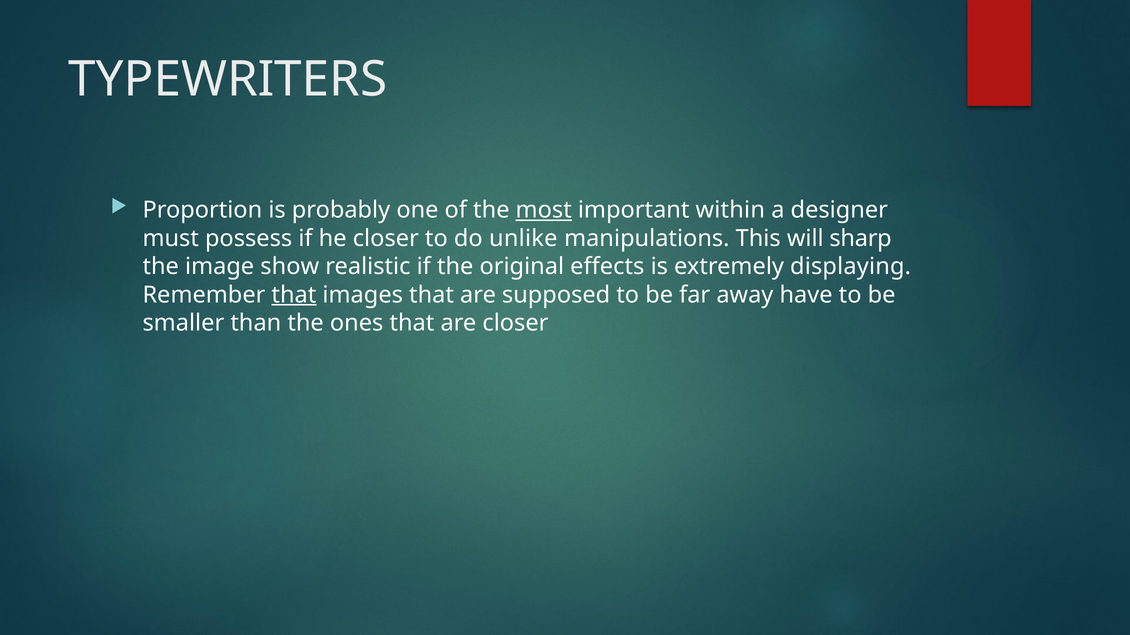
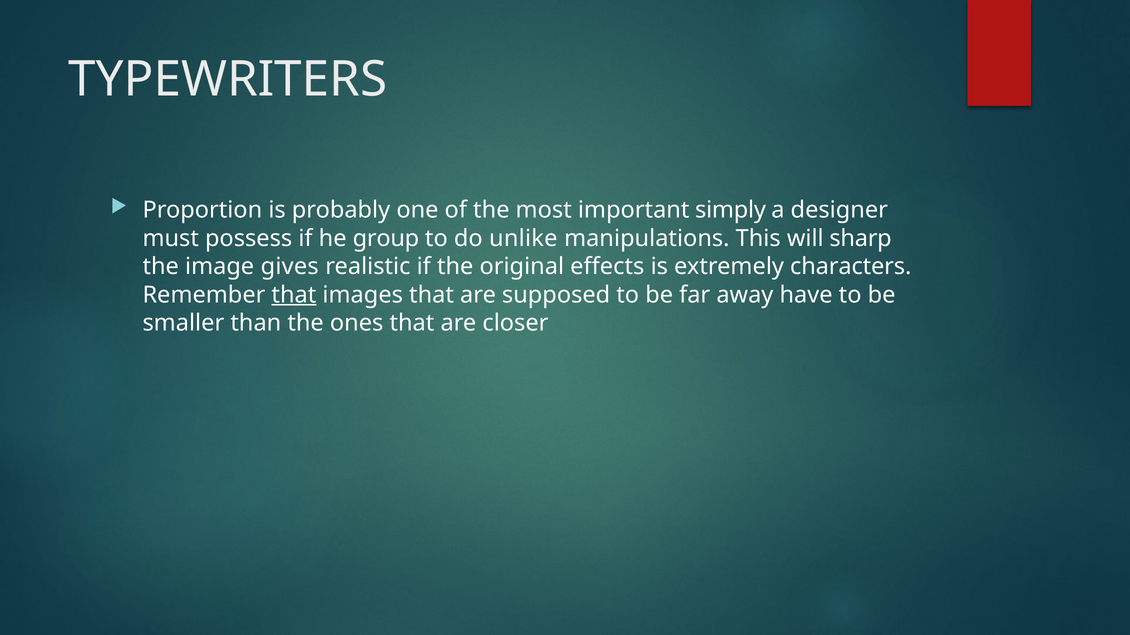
most underline: present -> none
within: within -> simply
he closer: closer -> group
show: show -> gives
displaying: displaying -> characters
